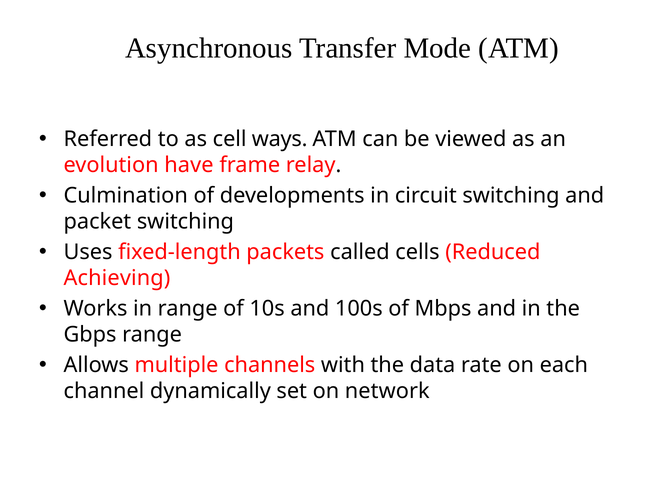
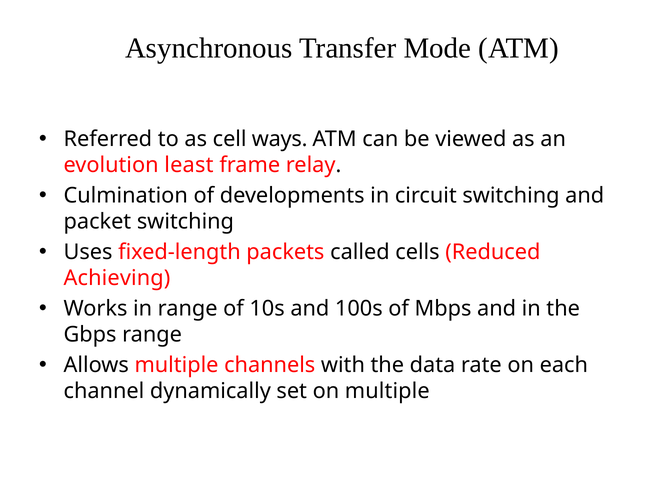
have: have -> least
on network: network -> multiple
